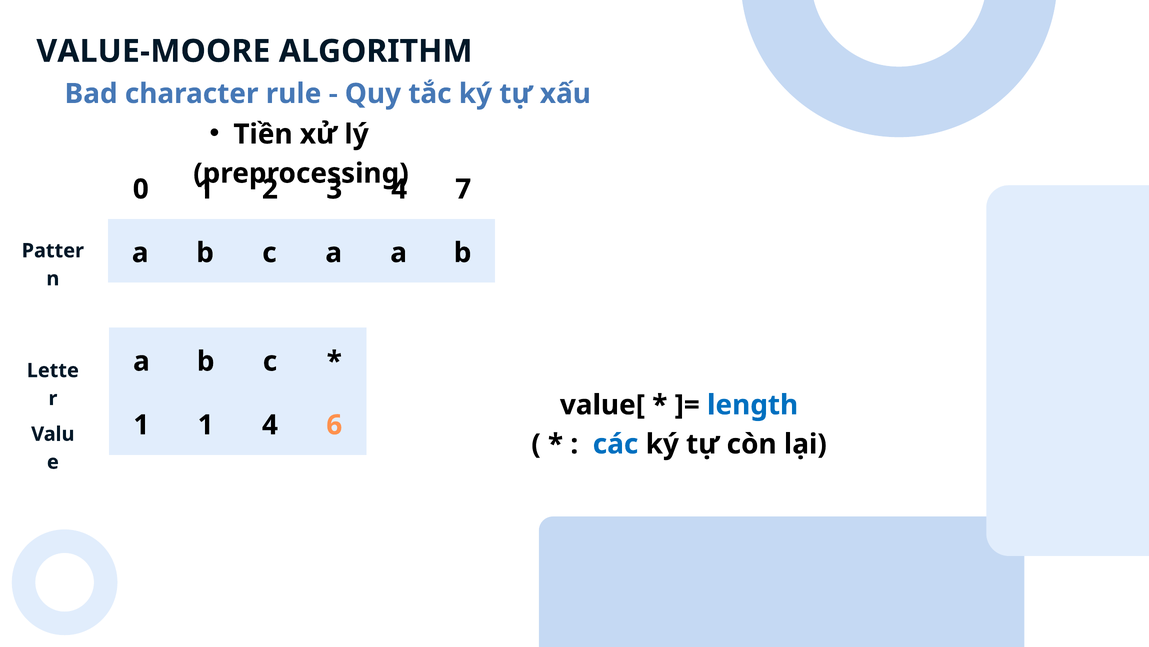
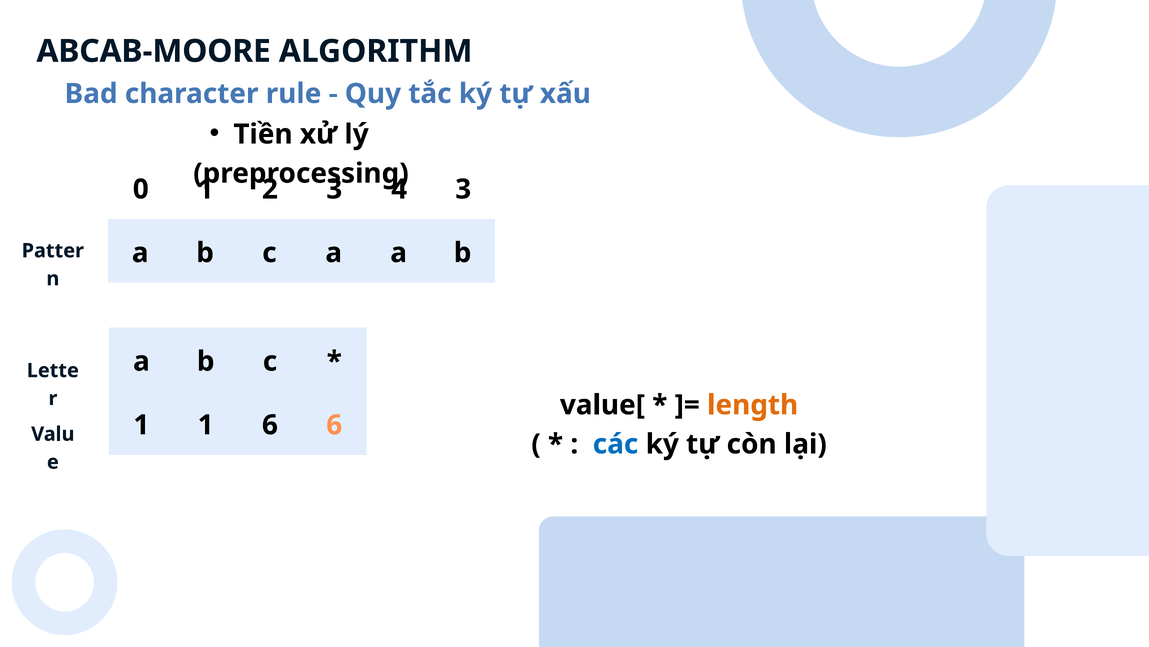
VALUE-MOORE: VALUE-MOORE -> ABCAB-MOORE
7 at (463, 189): 7 -> 3
length colour: blue -> orange
1 4: 4 -> 6
